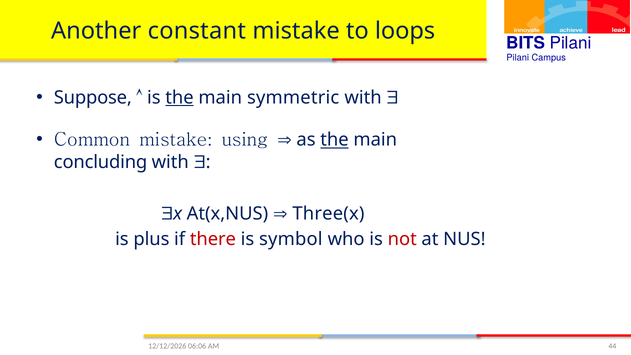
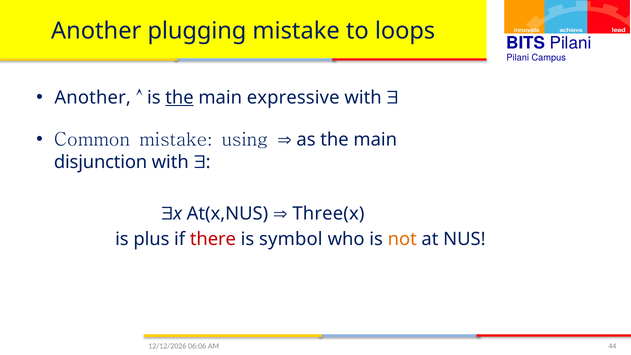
constant: constant -> plugging
Suppose at (93, 98): Suppose -> Another
symmetric: symmetric -> expressive
the at (335, 140) underline: present -> none
concluding: concluding -> disjunction
not colour: red -> orange
